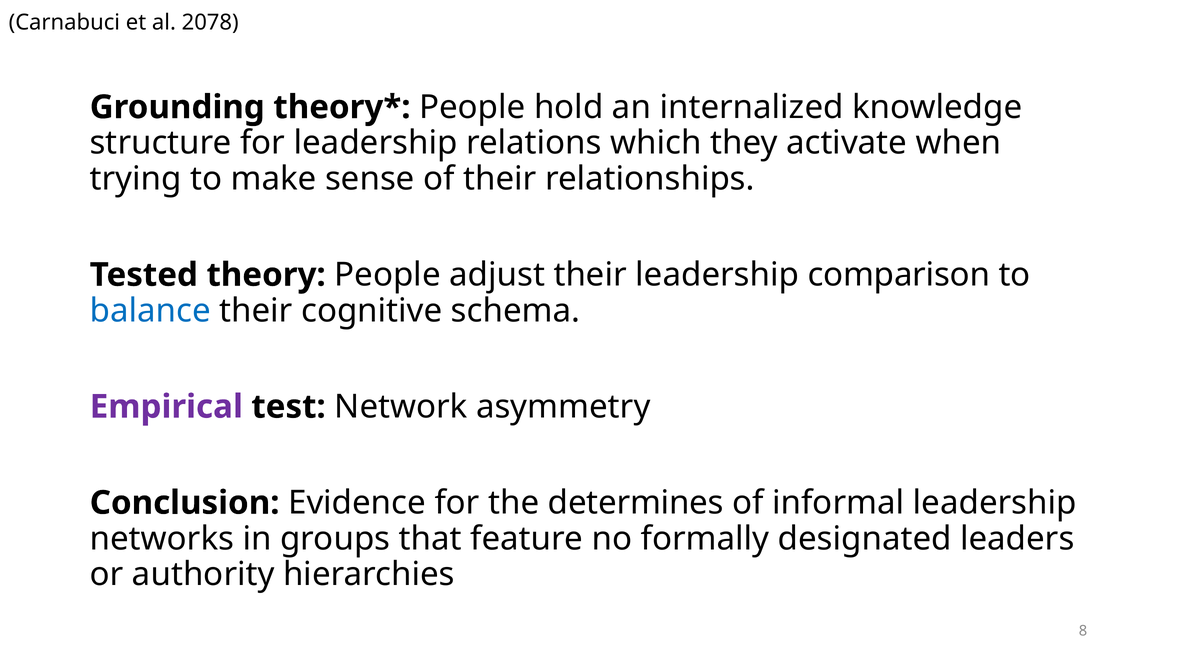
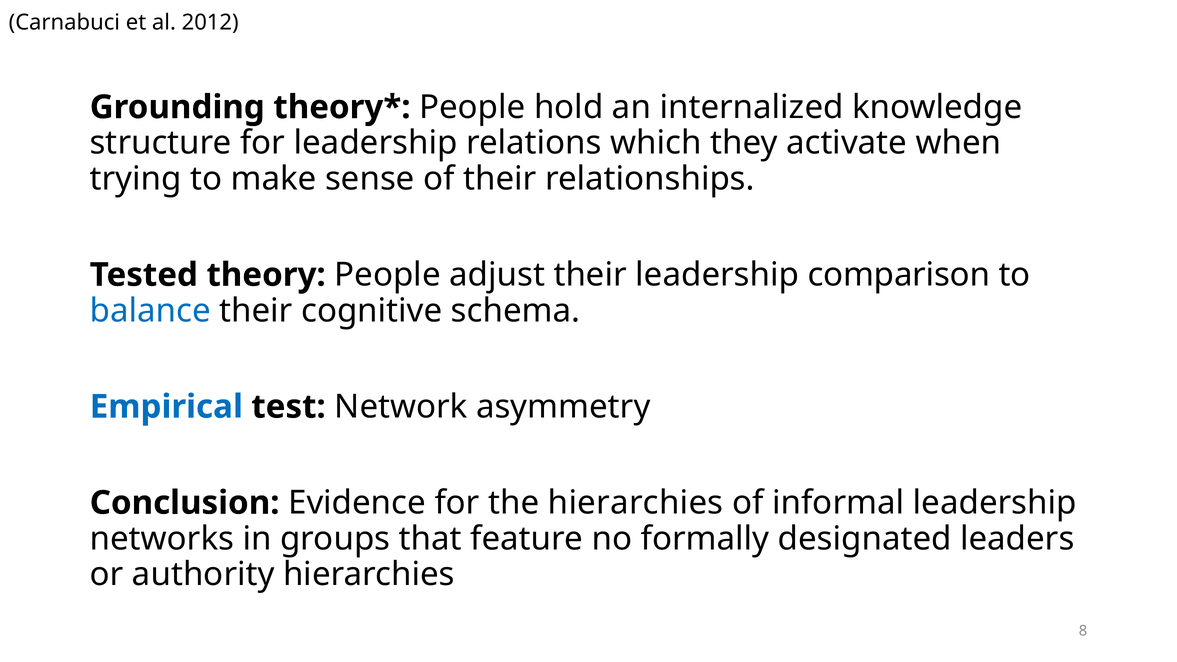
2078: 2078 -> 2012
Empirical colour: purple -> blue
the determines: determines -> hierarchies
